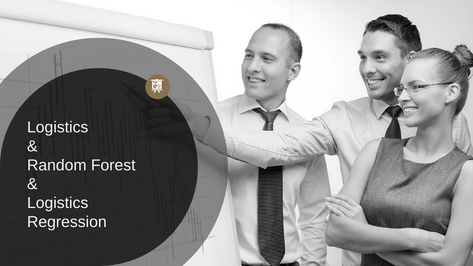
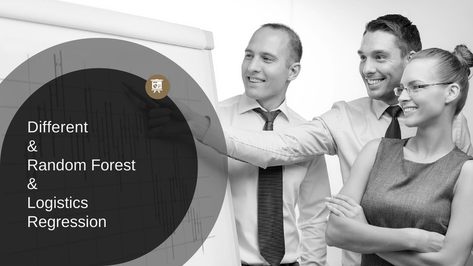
Logistics at (58, 127): Logistics -> Different
